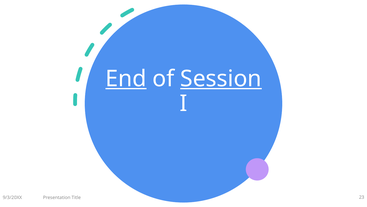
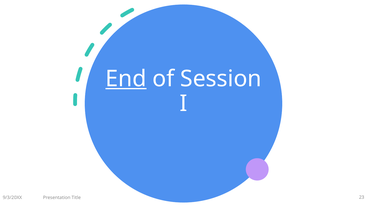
Session underline: present -> none
